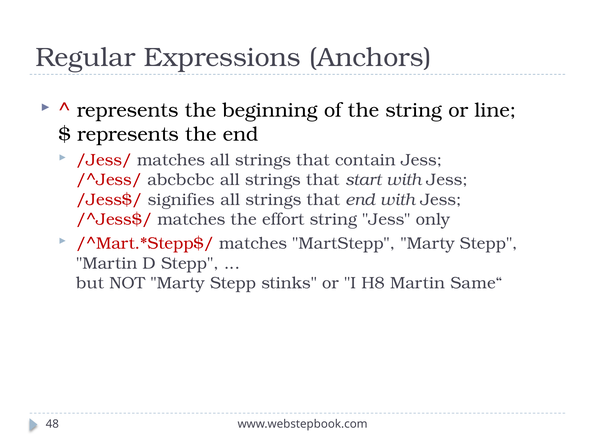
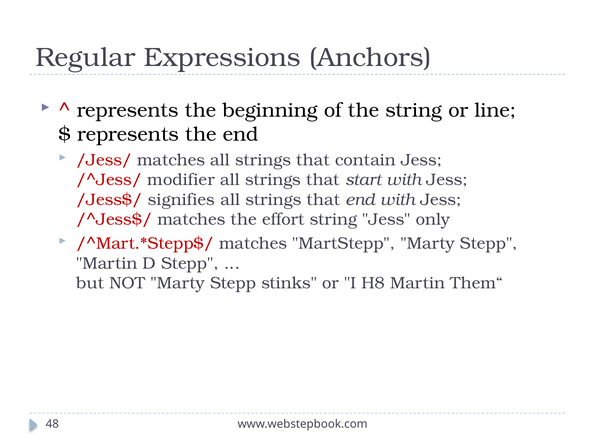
abcbcbc: abcbcbc -> modifier
Same“: Same“ -> Them“
